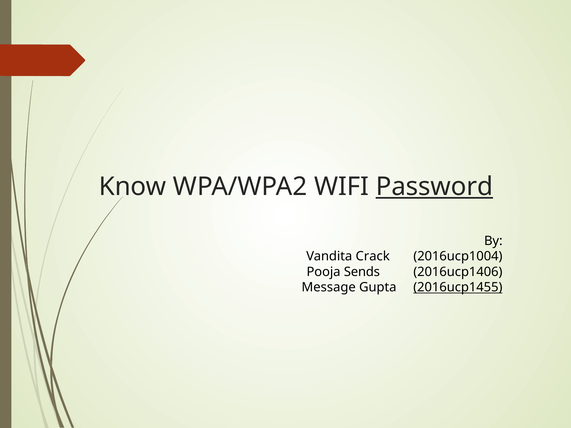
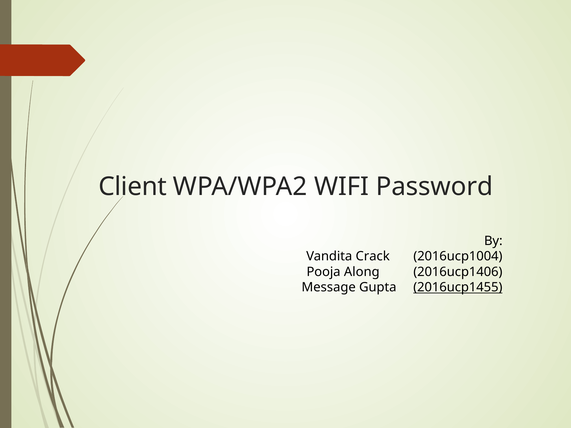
Know: Know -> Client
Password underline: present -> none
Sends: Sends -> Along
